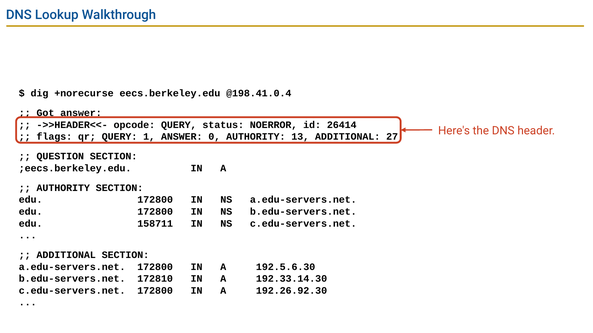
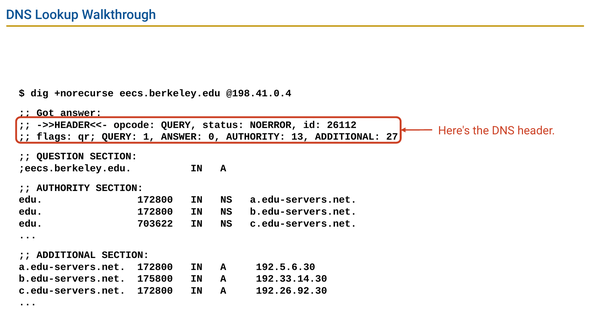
26414: 26414 -> 26112
158711: 158711 -> 703622
172810: 172810 -> 175800
